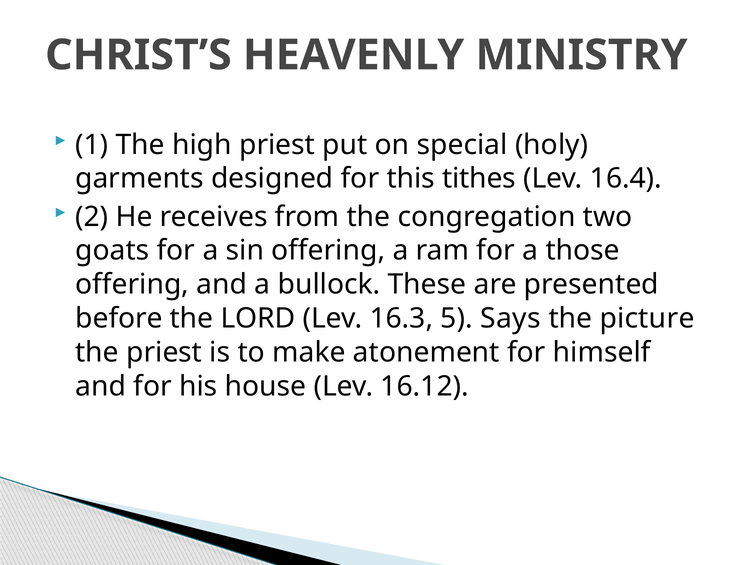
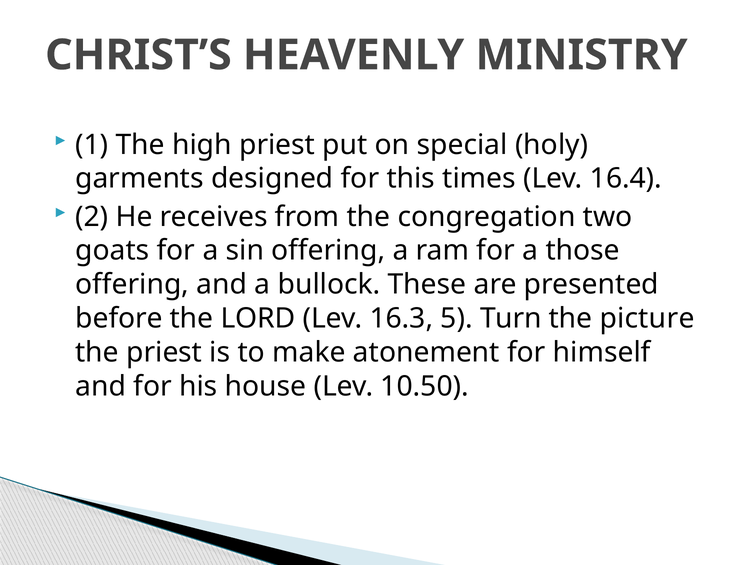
tithes: tithes -> times
Says: Says -> Turn
16.12: 16.12 -> 10.50
